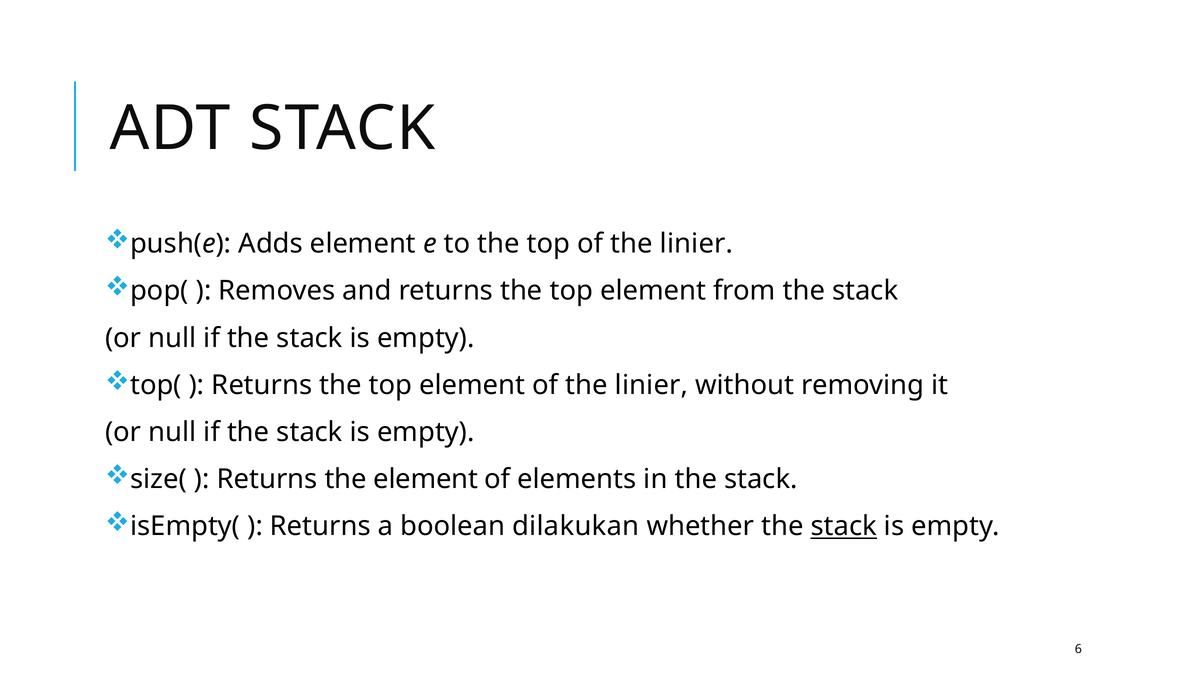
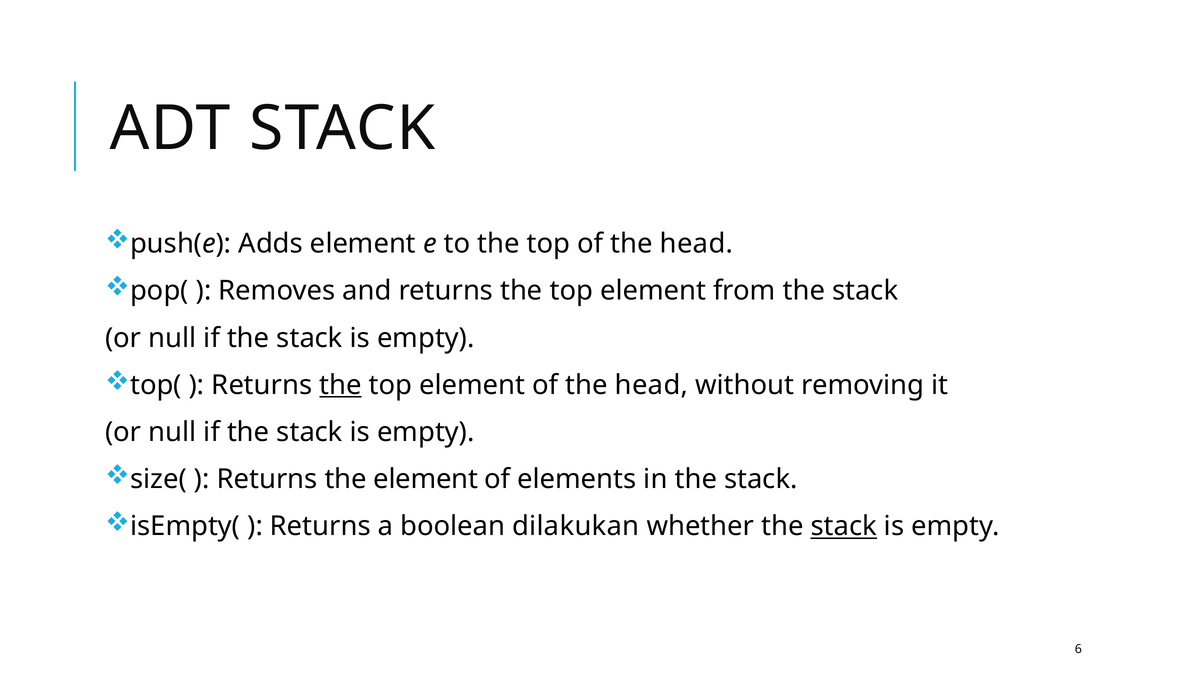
top of the linier: linier -> head
the at (340, 385) underline: none -> present
element of the linier: linier -> head
